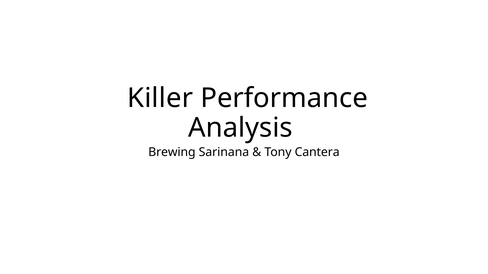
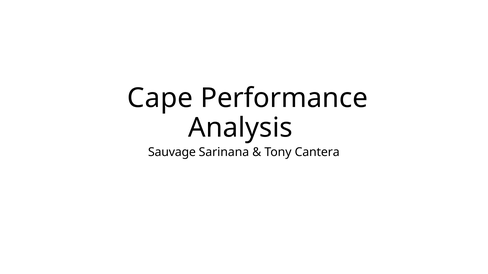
Killer: Killer -> Cape
Brewing: Brewing -> Sauvage
